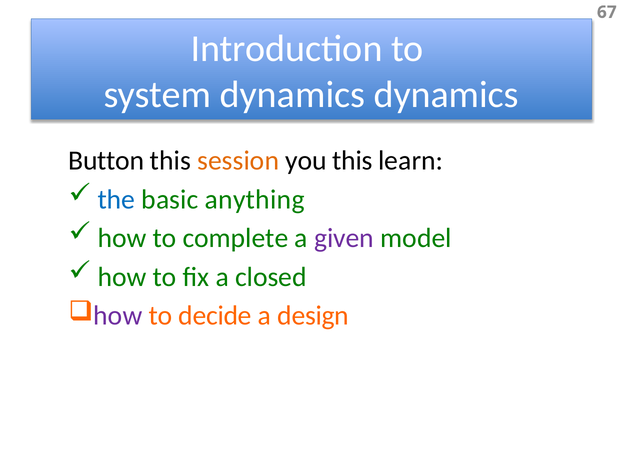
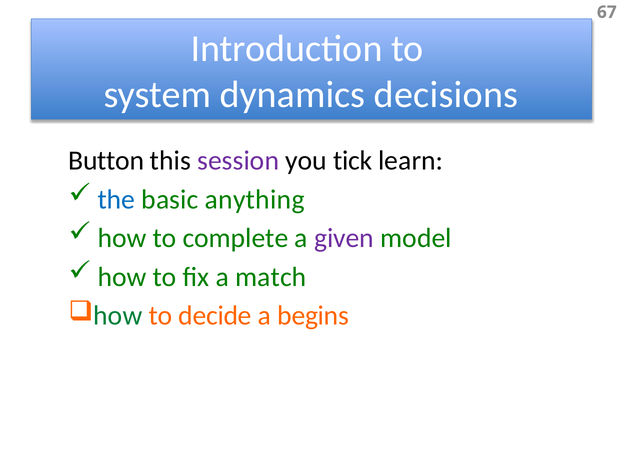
dynamics dynamics: dynamics -> decisions
session colour: orange -> purple
you this: this -> tick
closed: closed -> match
how at (118, 316) colour: purple -> green
design: design -> begins
